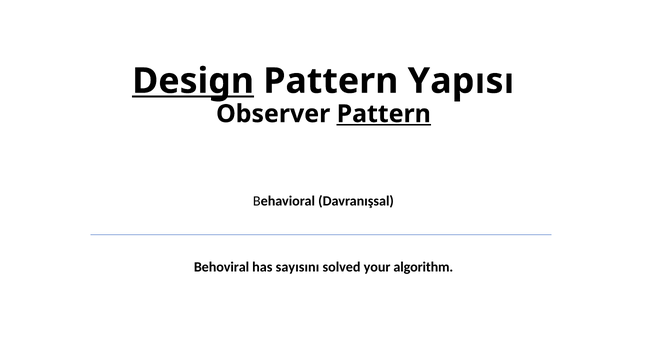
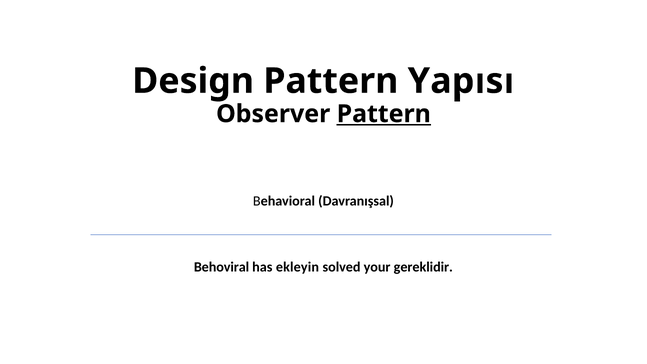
Design underline: present -> none
sayısını: sayısını -> ekleyin
algorithm: algorithm -> gereklidir
